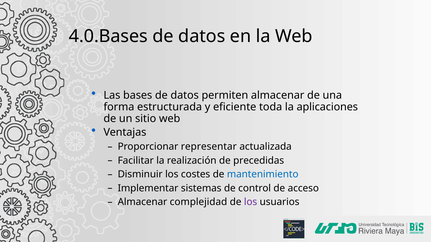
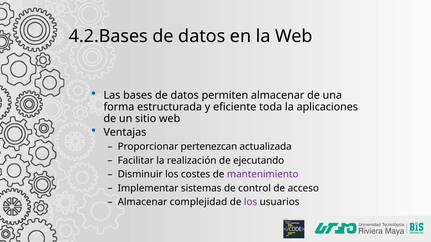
4.0.Bases: 4.0.Bases -> 4.2.Bases
representar: representar -> pertenezcan
precedidas: precedidas -> ejecutando
mantenimiento colour: blue -> purple
